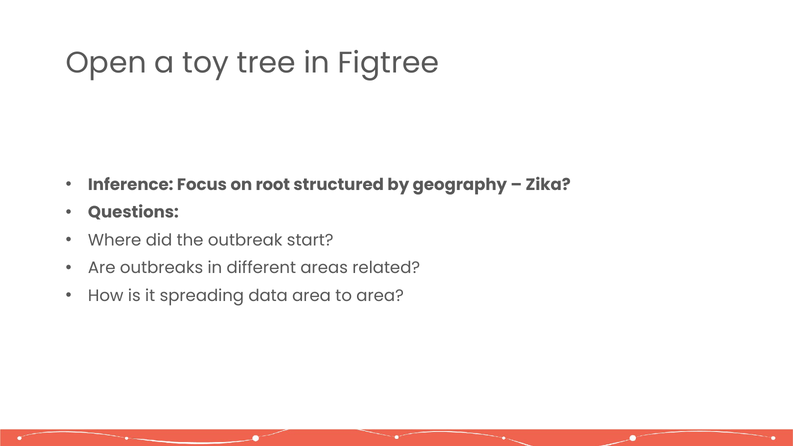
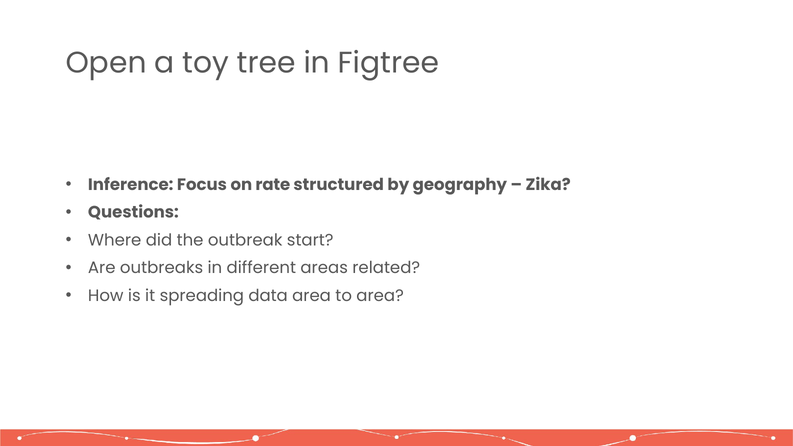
root: root -> rate
